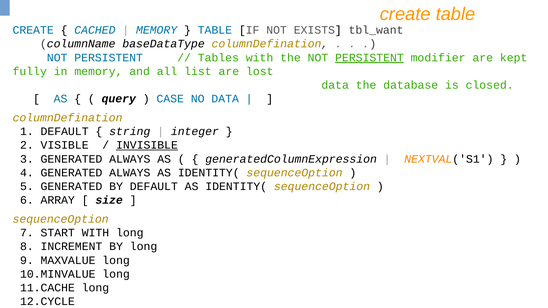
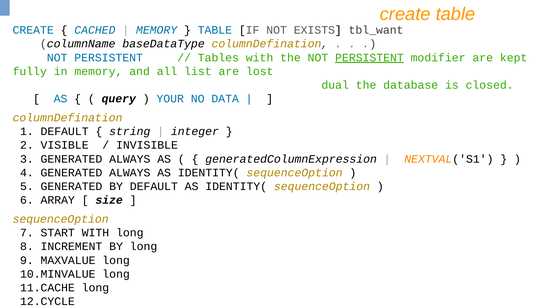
data at (335, 85): data -> dual
CASE: CASE -> YOUR
INVISIBLE underline: present -> none
